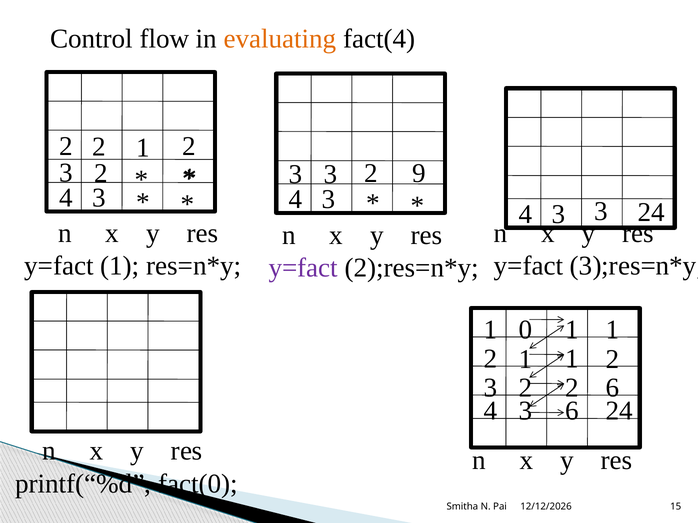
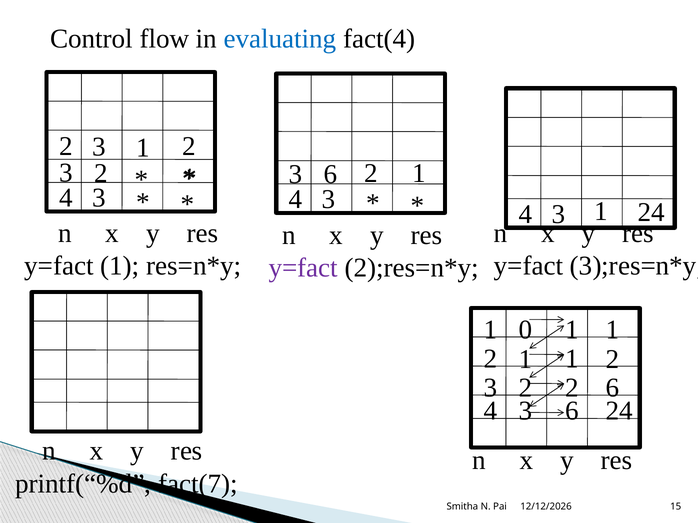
evaluating colour: orange -> blue
2 at (99, 147): 2 -> 3
9 at (419, 173): 9 -> 1
3 at (331, 175): 3 -> 6
3 at (601, 212): 3 -> 1
fact(0: fact(0 -> fact(7
